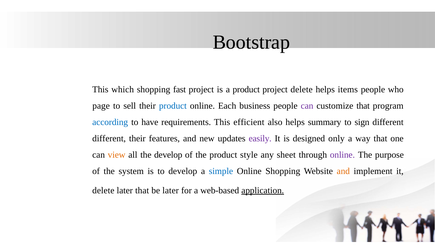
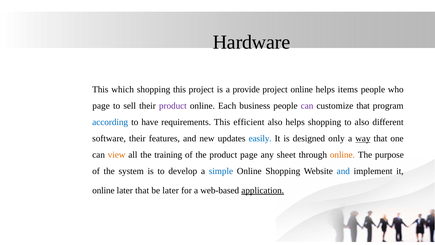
Bootstrap: Bootstrap -> Hardware
shopping fast: fast -> this
a product: product -> provide
project delete: delete -> online
product at (173, 106) colour: blue -> purple
helps summary: summary -> shopping
to sign: sign -> also
different at (109, 138): different -> software
easily colour: purple -> blue
way underline: none -> present
the develop: develop -> training
product style: style -> page
online at (342, 155) colour: purple -> orange
and at (343, 171) colour: orange -> blue
delete at (103, 190): delete -> online
